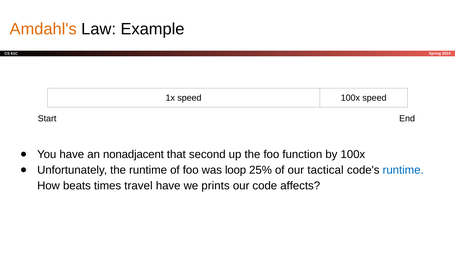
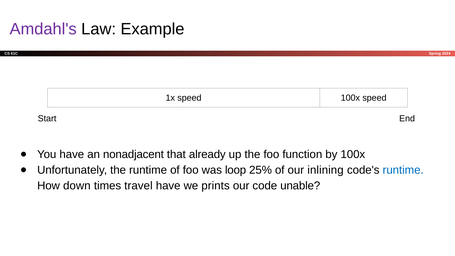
Amdahl's colour: orange -> purple
second: second -> already
tactical: tactical -> inlining
beats: beats -> down
affects: affects -> unable
